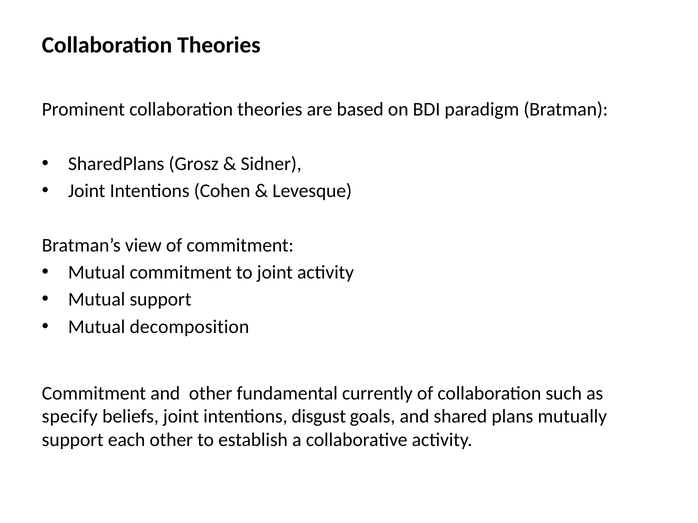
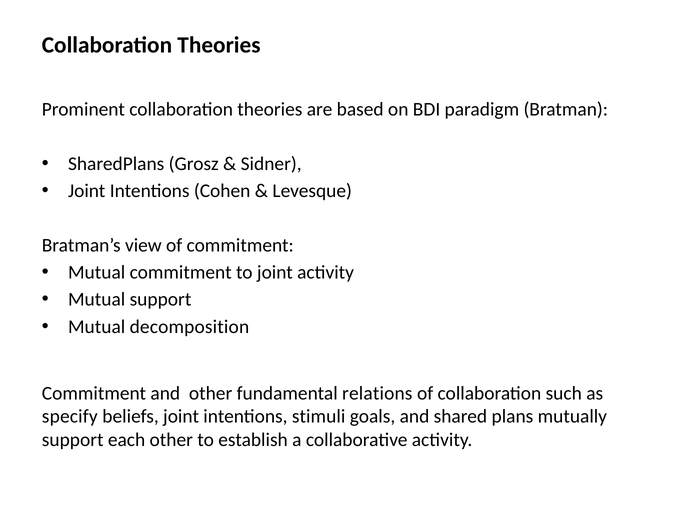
currently: currently -> relations
disgust: disgust -> stimuli
